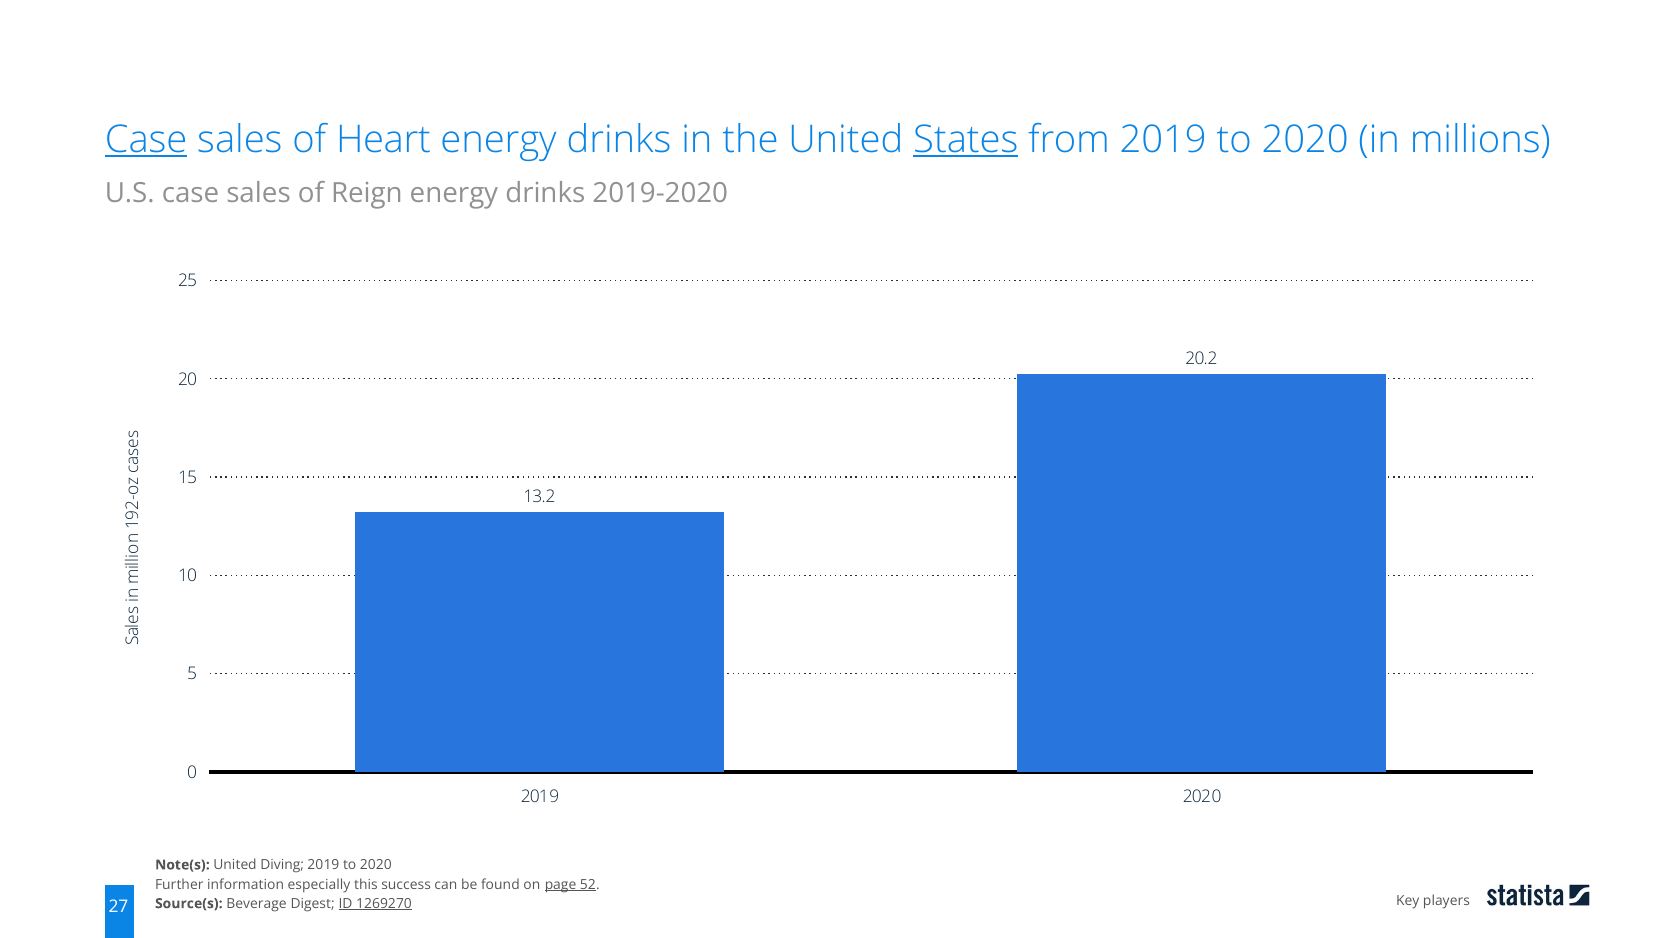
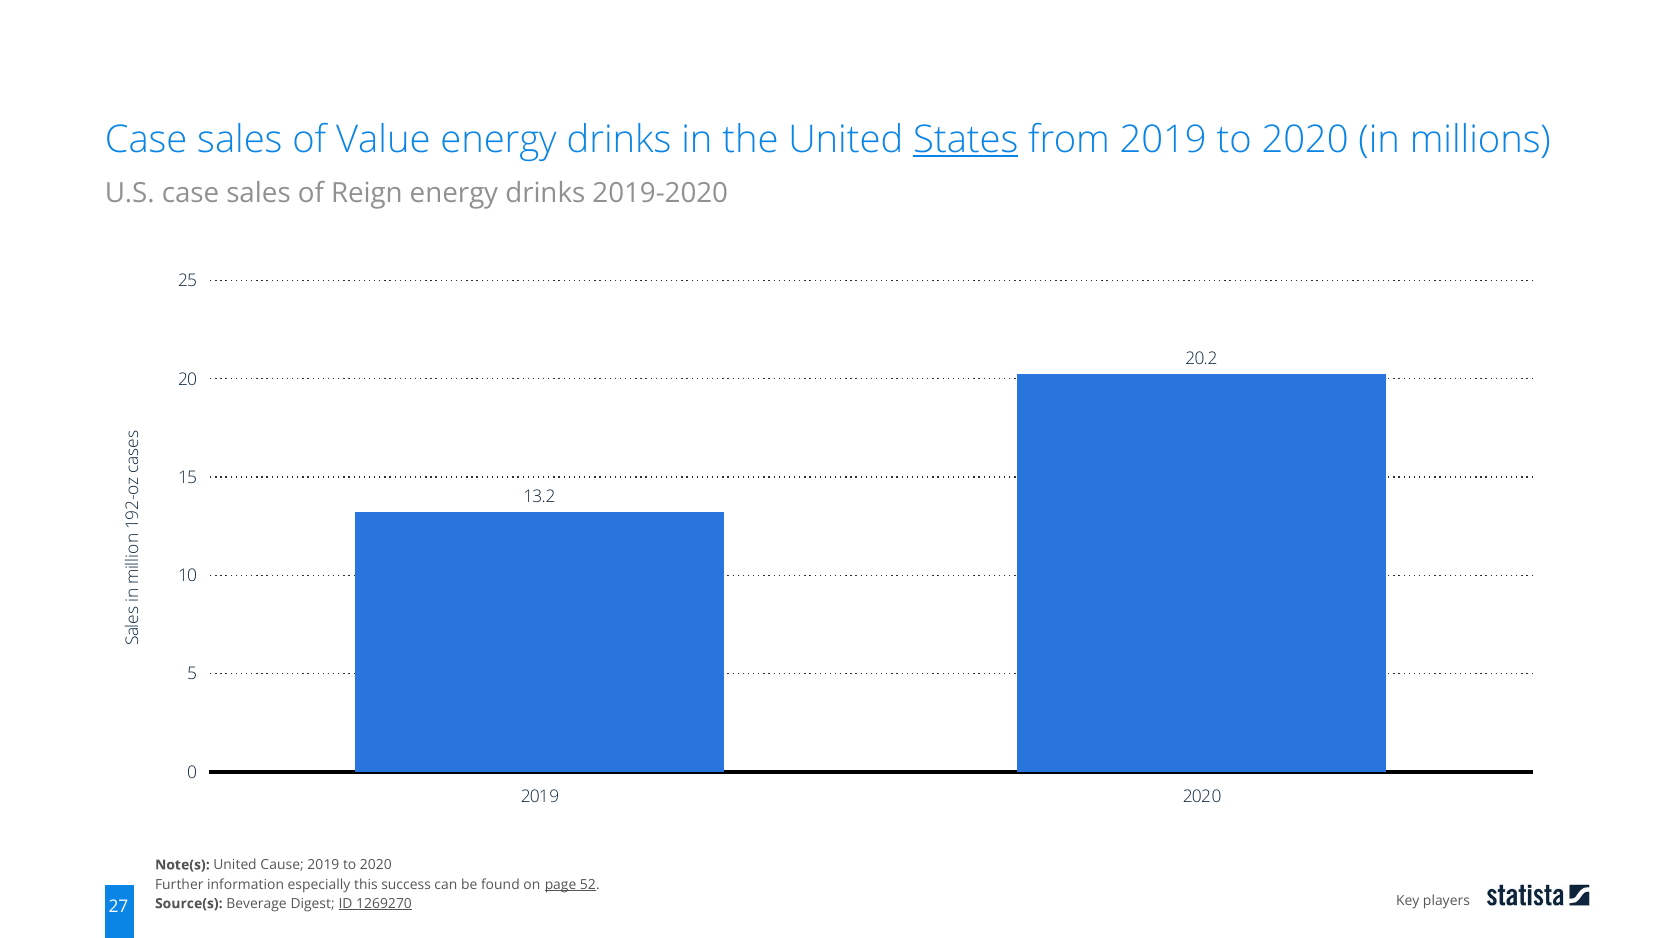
Case at (146, 140) underline: present -> none
Heart: Heart -> Value
Diving: Diving -> Cause
